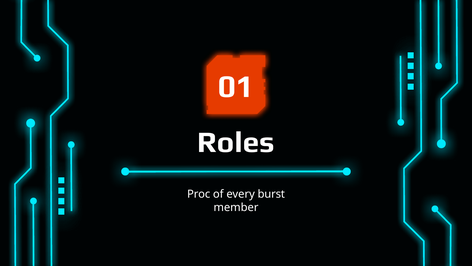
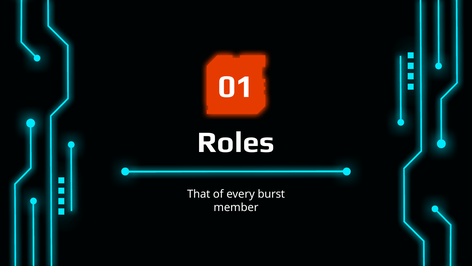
Proc: Proc -> That
